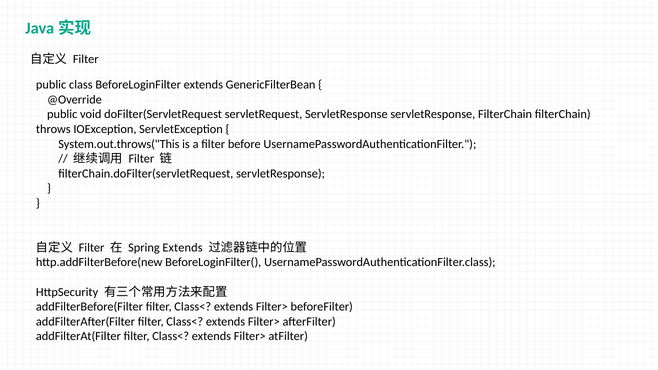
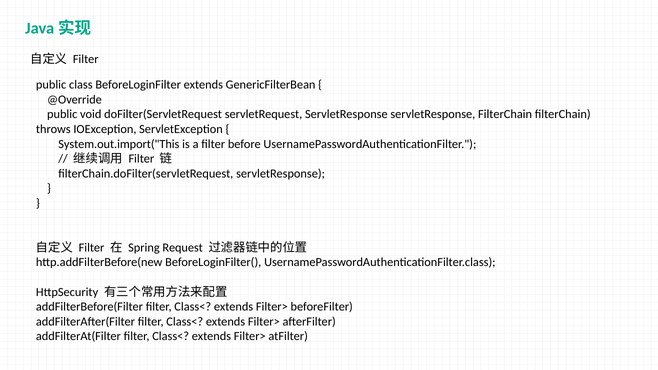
System.out.throws("This: System.out.throws("This -> System.out.import("This
Spring Extends: Extends -> Request
